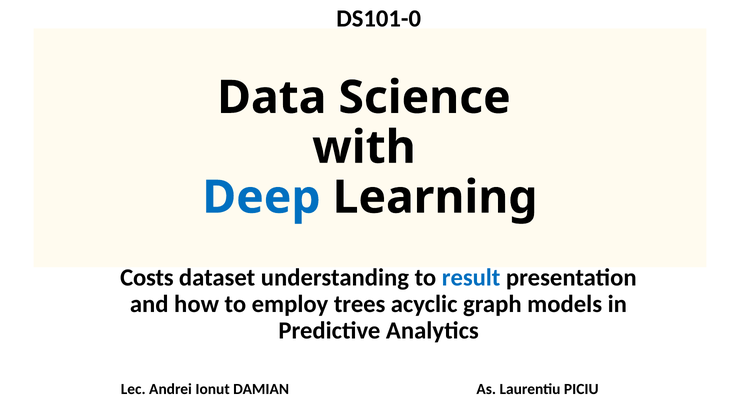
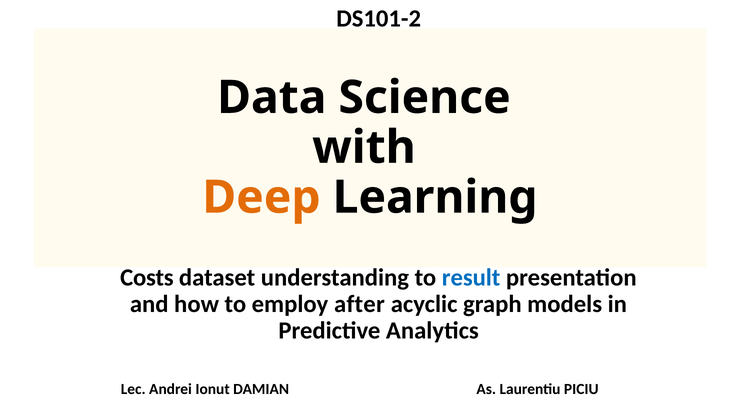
DS101-0: DS101-0 -> DS101-2
Deep colour: blue -> orange
trees: trees -> after
